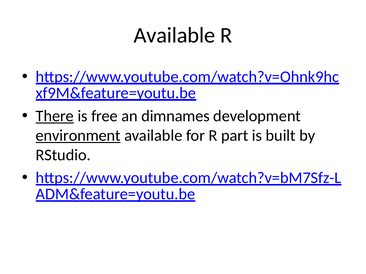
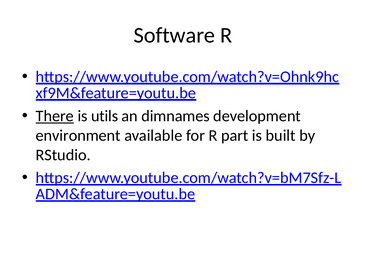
Available at (174, 35): Available -> Software
free: free -> utils
environment underline: present -> none
